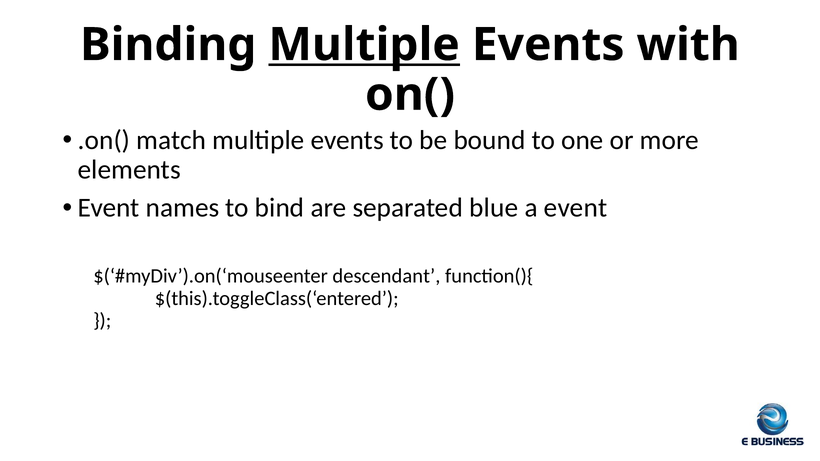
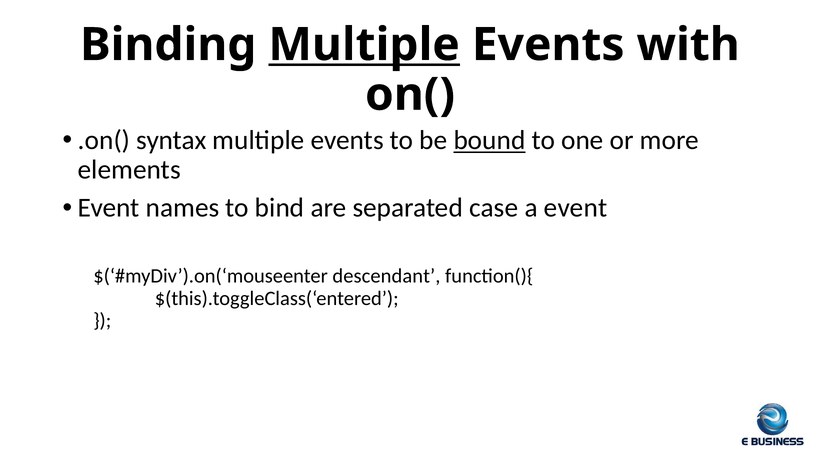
match: match -> syntax
bound underline: none -> present
blue: blue -> case
